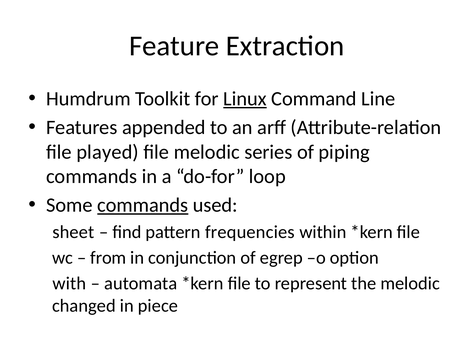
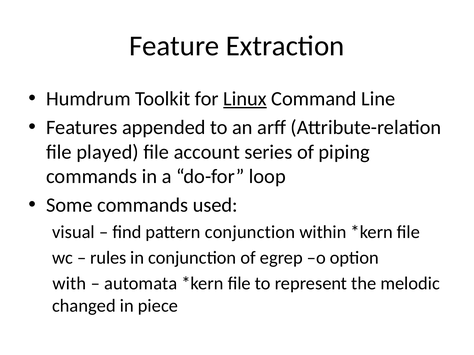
file melodic: melodic -> account
commands at (143, 205) underline: present -> none
sheet: sheet -> visual
pattern frequencies: frequencies -> conjunction
from: from -> rules
